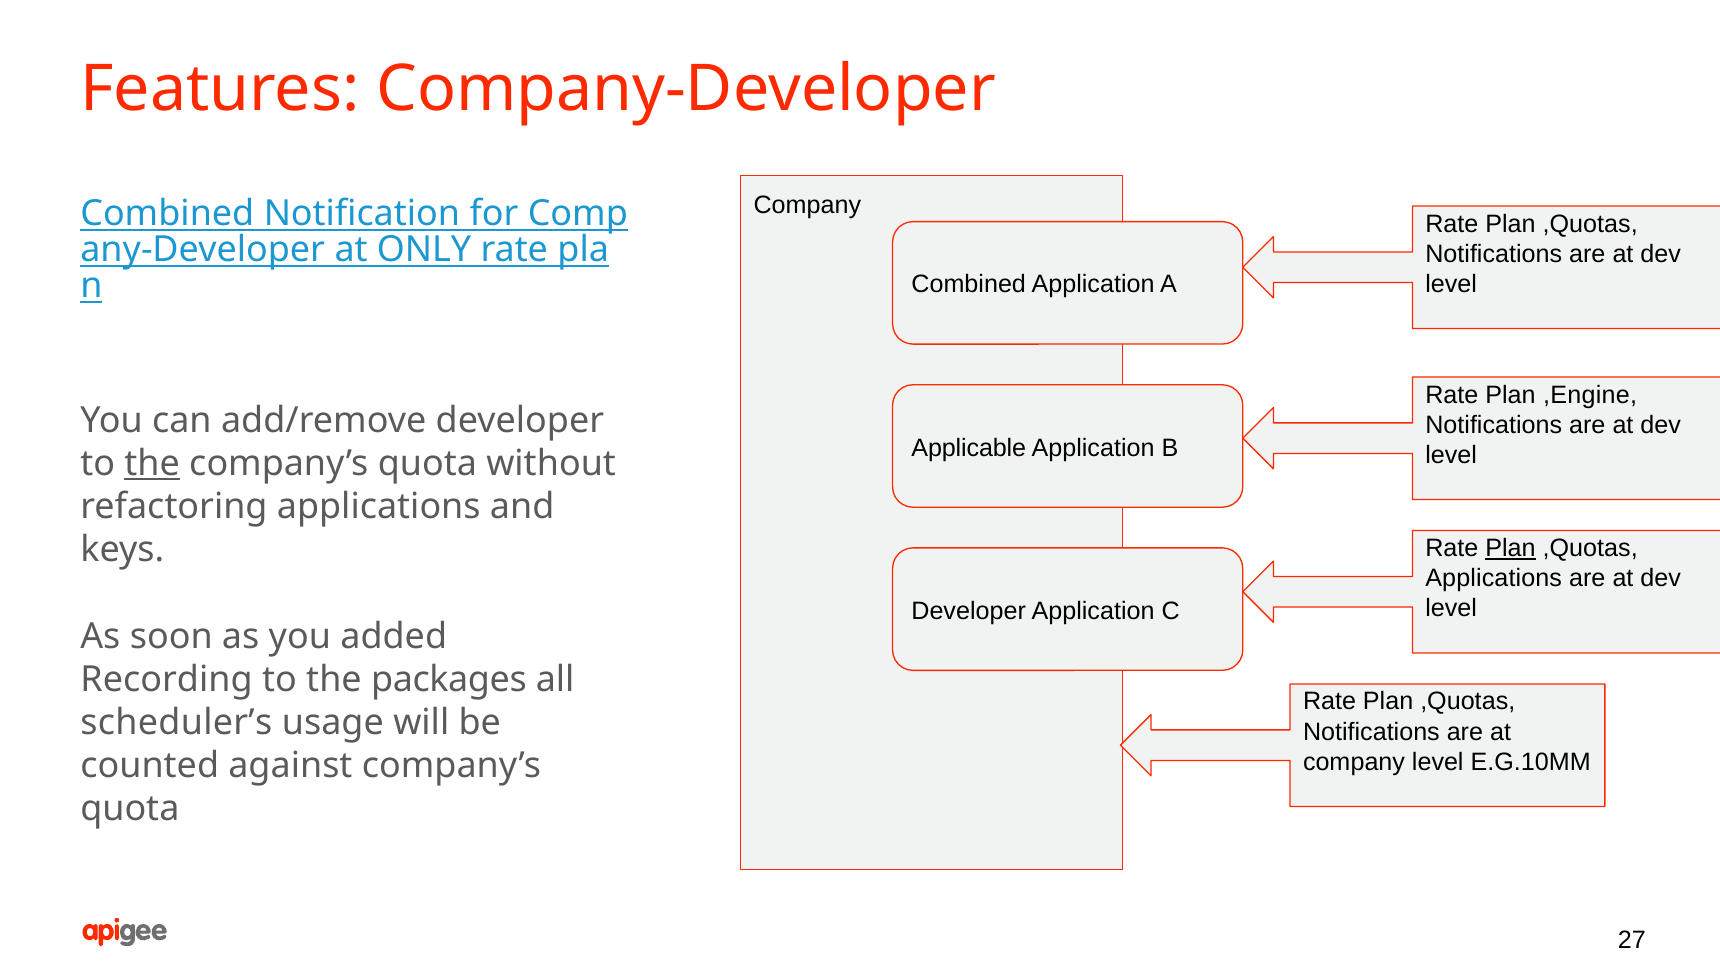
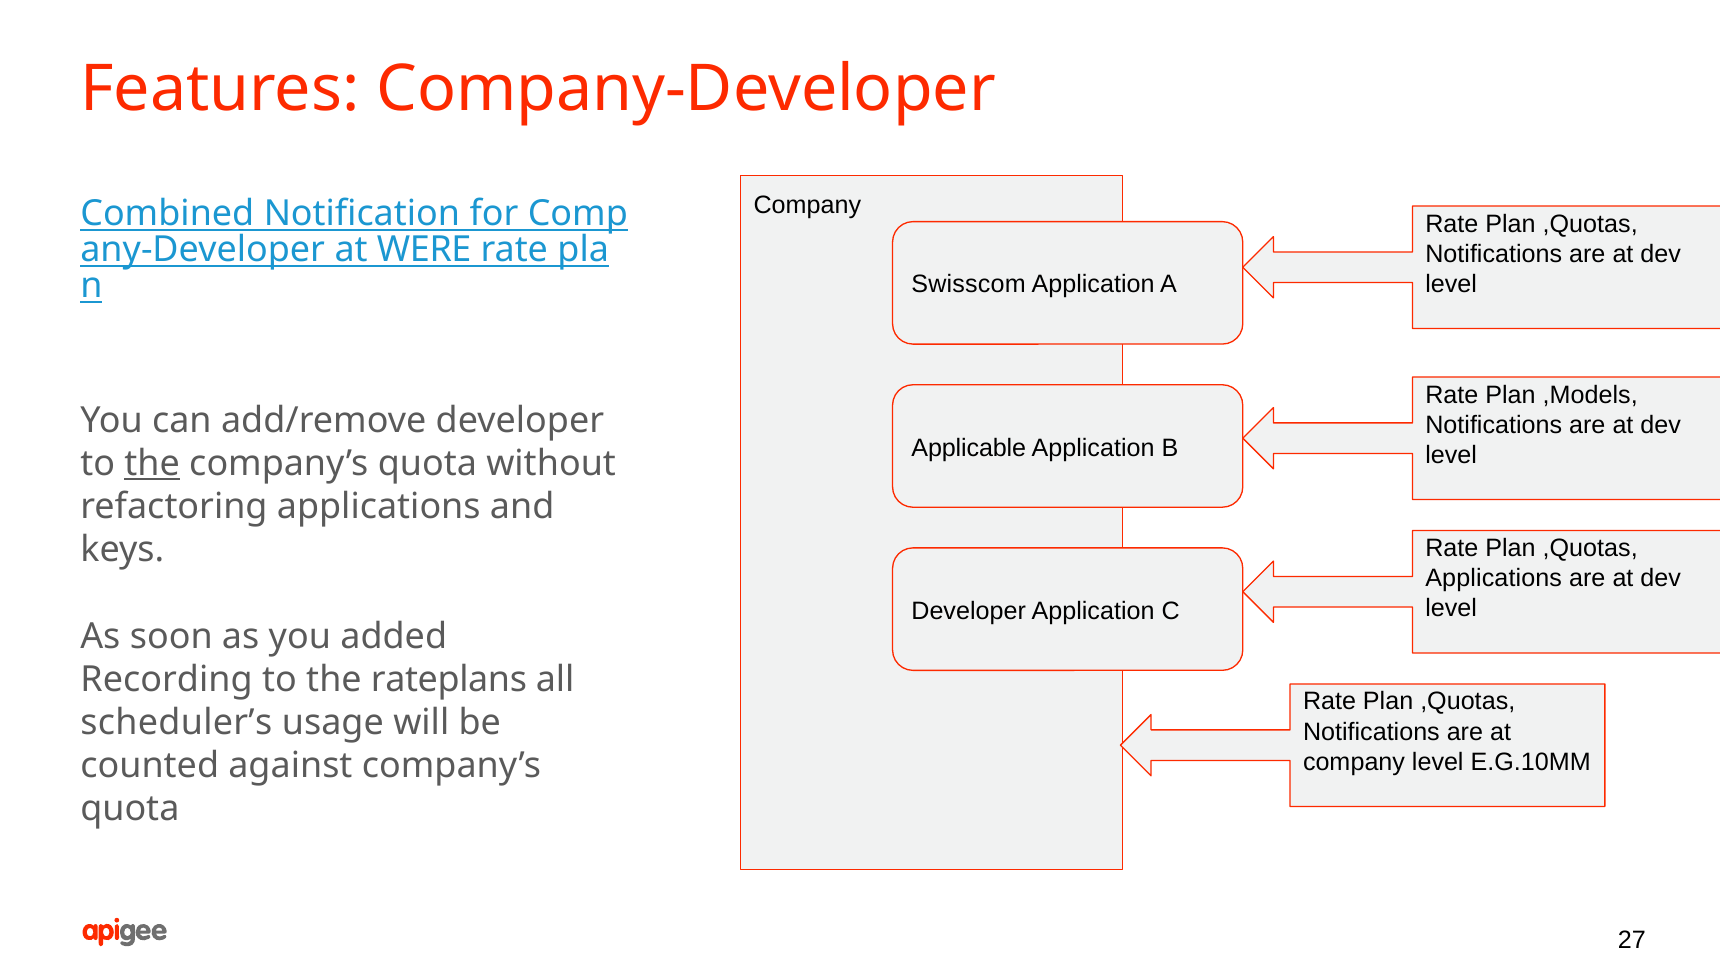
ONLY: ONLY -> WERE
Combined at (969, 284): Combined -> Swisscom
,Engine: ,Engine -> ,Models
Plan at (1510, 548) underline: present -> none
packages: packages -> rateplans
